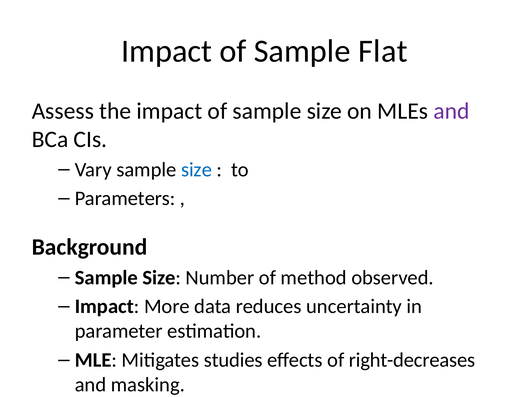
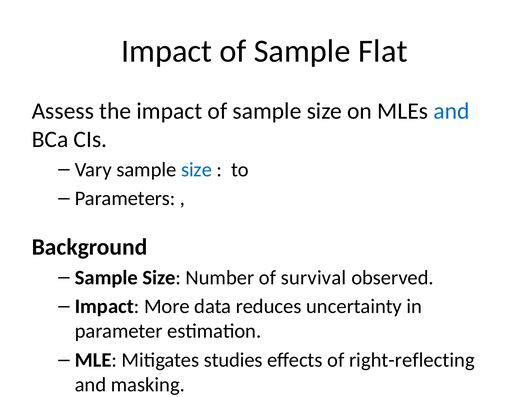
and at (451, 111) colour: purple -> blue
method: method -> survival
right-decreases: right-decreases -> right-reflecting
